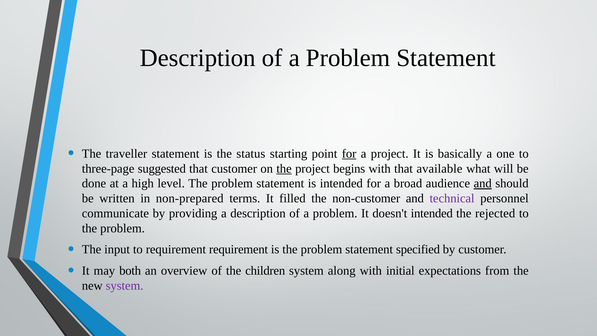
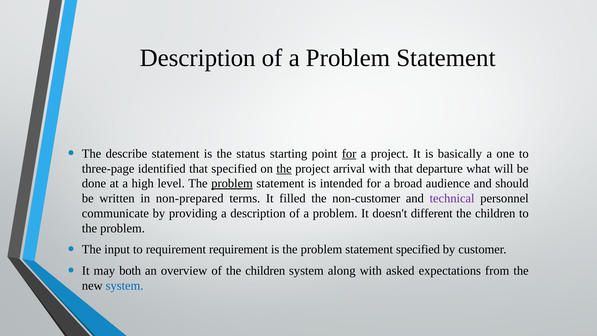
traveller: traveller -> describe
suggested: suggested -> identified
that customer: customer -> specified
begins: begins -> arrival
available: available -> departure
problem at (232, 183) underline: none -> present
and at (483, 183) underline: present -> none
doesn't intended: intended -> different
rejected at (495, 213): rejected -> children
initial: initial -> asked
system at (125, 285) colour: purple -> blue
